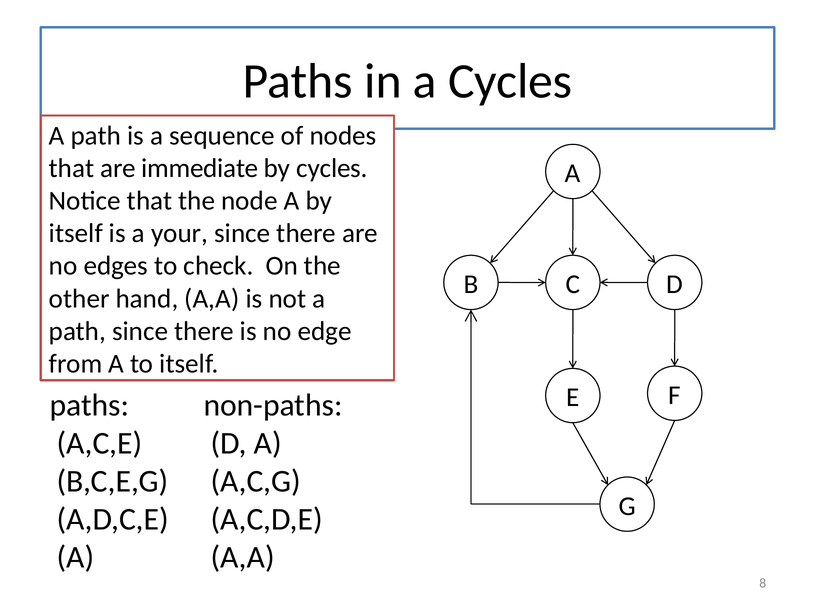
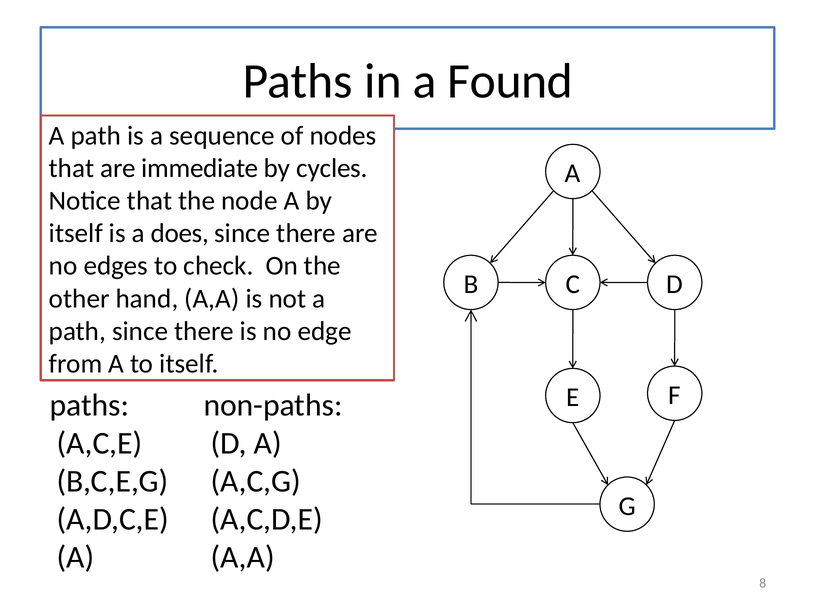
a Cycles: Cycles -> Found
your: your -> does
